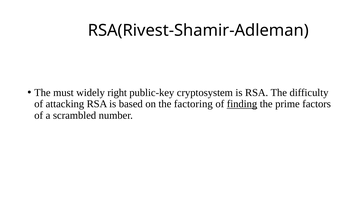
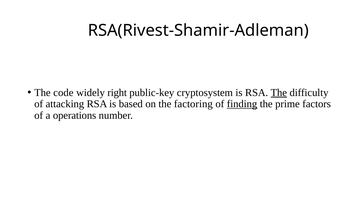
must: must -> code
The at (279, 93) underline: none -> present
scrambled: scrambled -> operations
